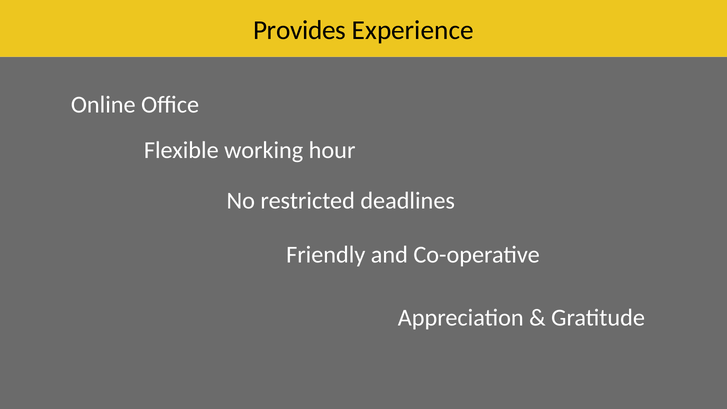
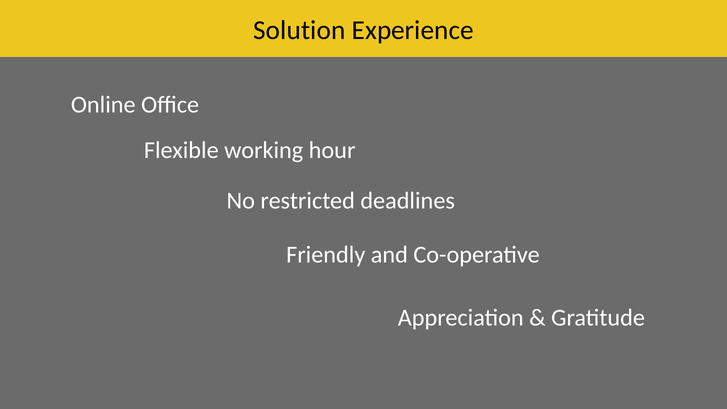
Provides: Provides -> Solution
